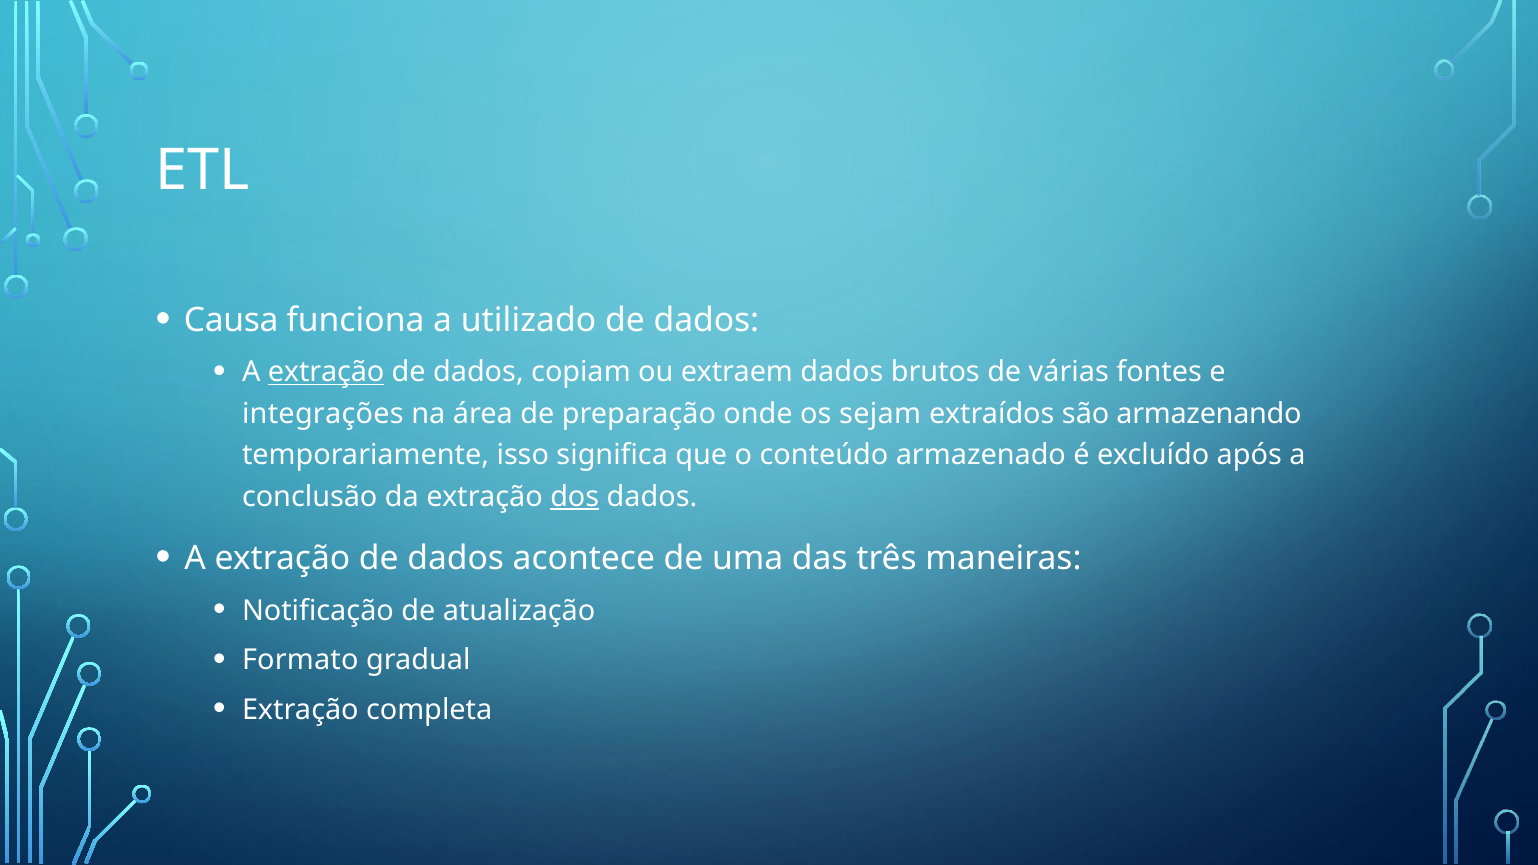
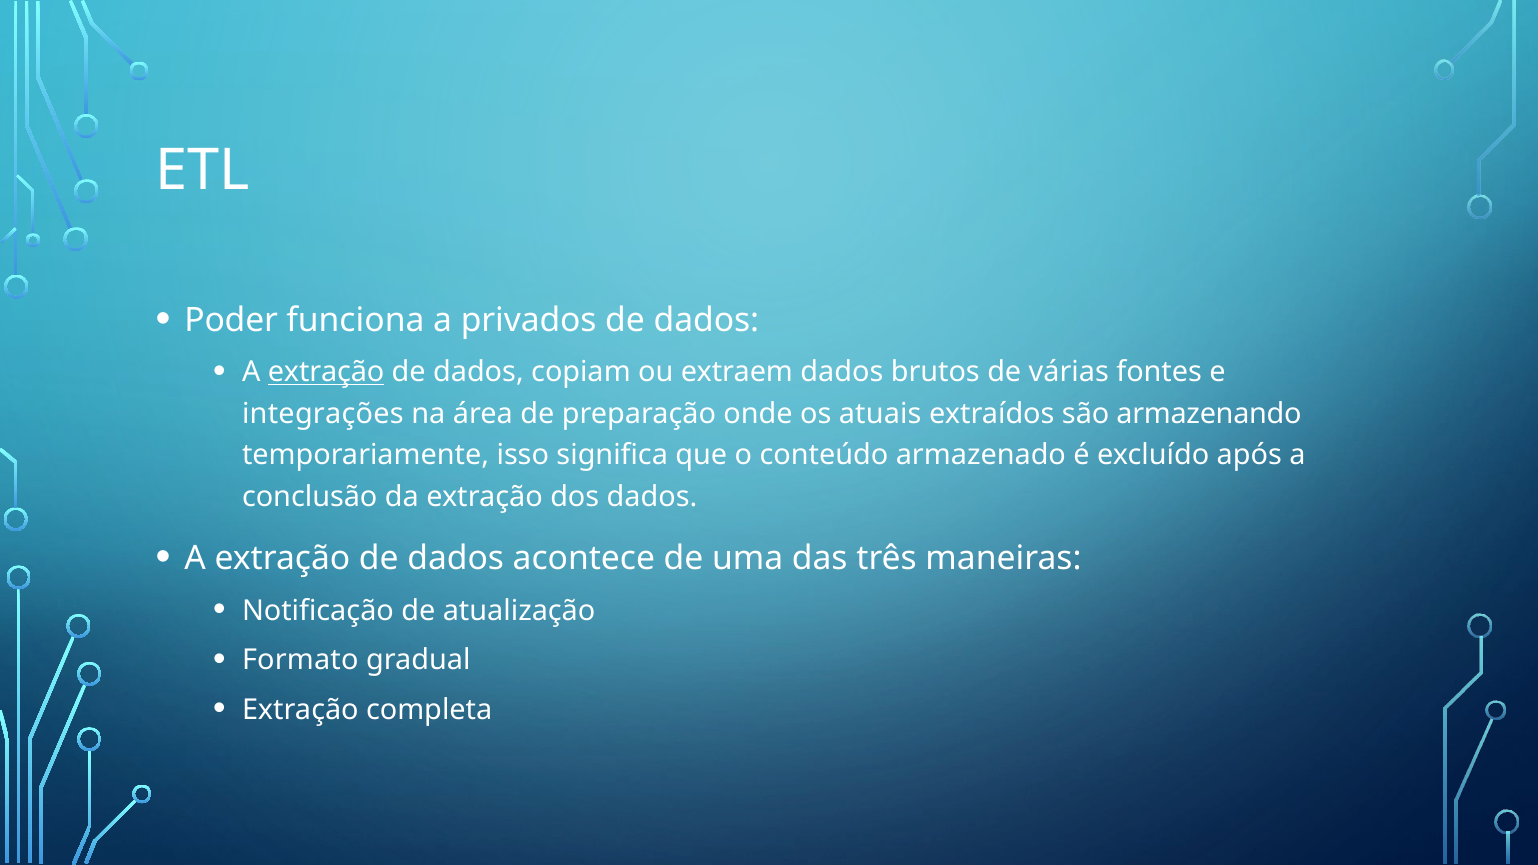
Causa: Causa -> Poder
utilizado: utilizado -> privados
sejam: sejam -> atuais
dos underline: present -> none
